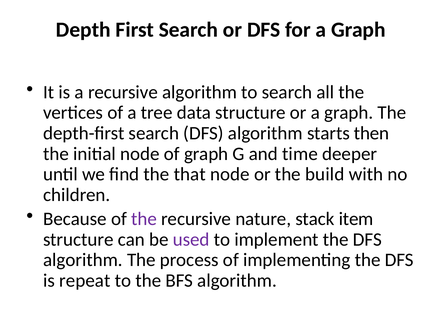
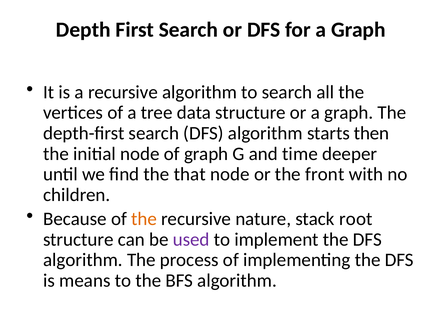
build: build -> front
the at (144, 219) colour: purple -> orange
item: item -> root
repeat: repeat -> means
